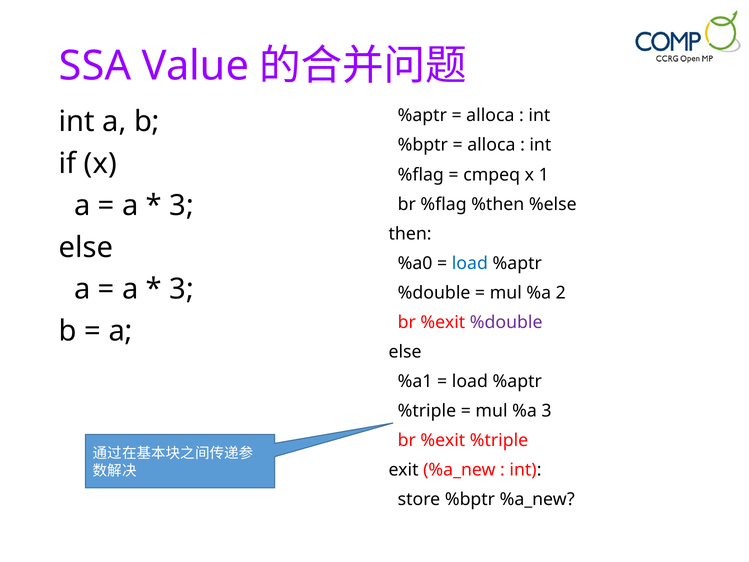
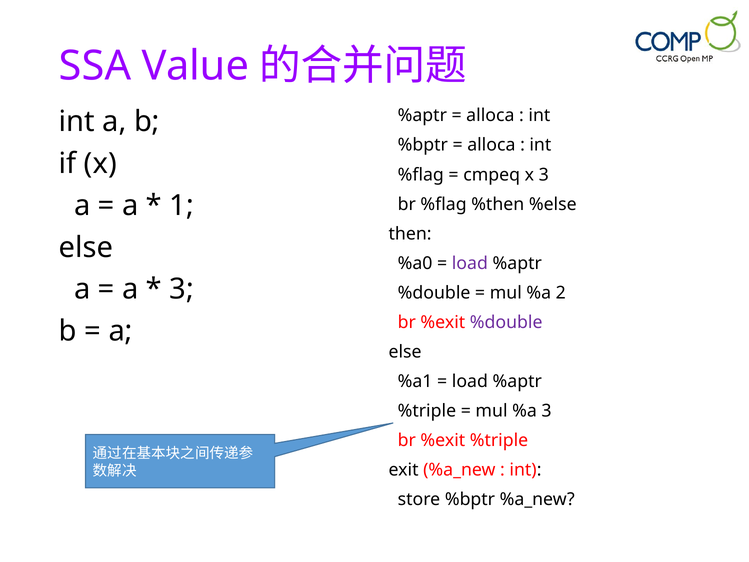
x 1: 1 -> 3
3 at (182, 205): 3 -> 1
load at (470, 263) colour: blue -> purple
